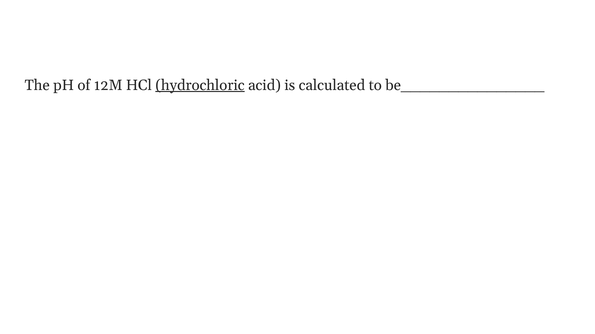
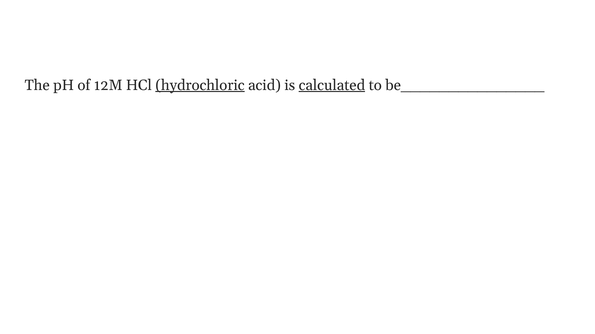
calculated underline: none -> present
